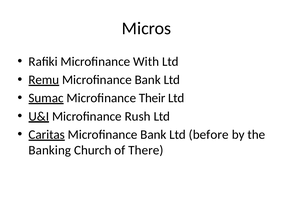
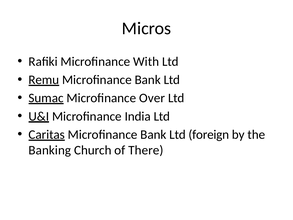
Their: Their -> Over
Rush: Rush -> India
before: before -> foreign
